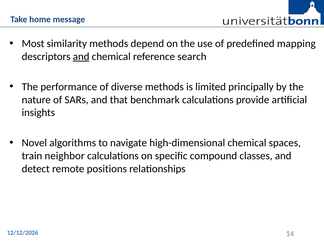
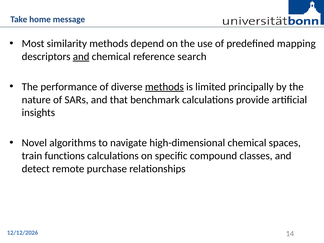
methods at (164, 87) underline: none -> present
neighbor: neighbor -> functions
positions: positions -> purchase
